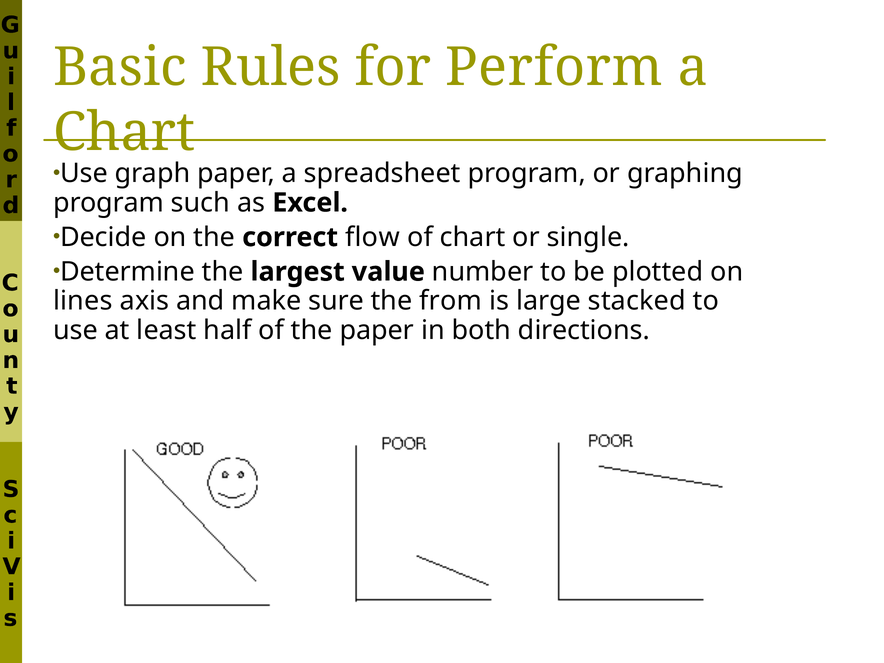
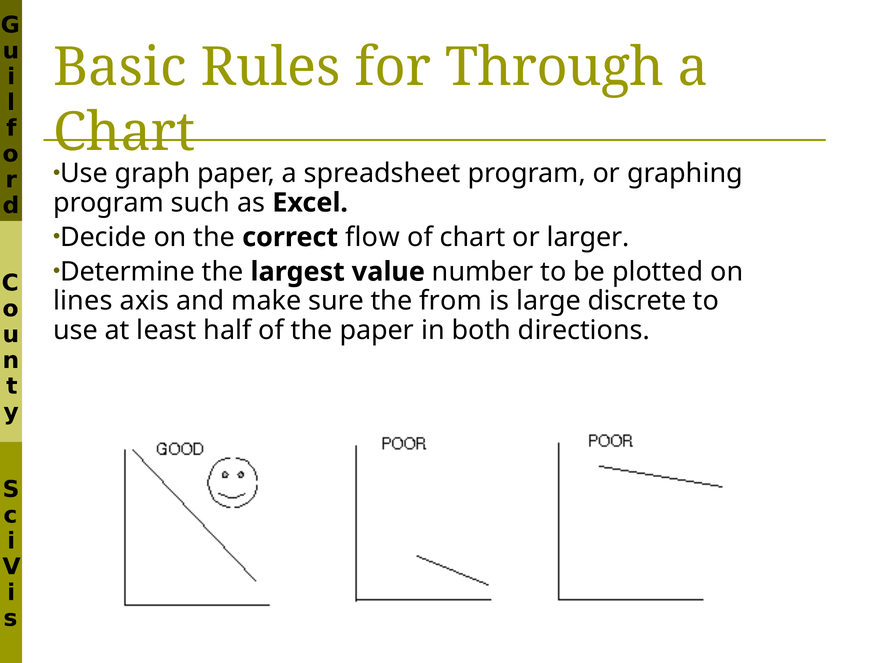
Perform: Perform -> Through
single: single -> larger
stacked: stacked -> discrete
